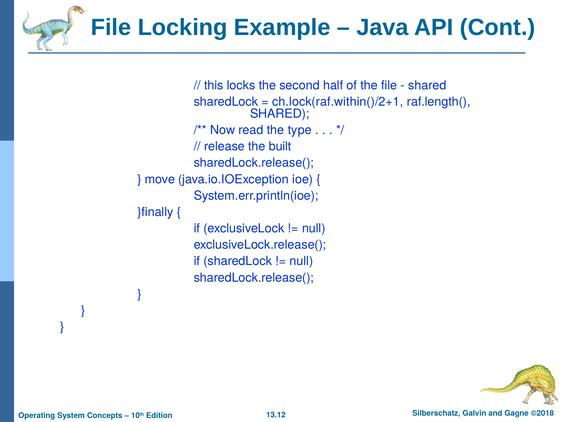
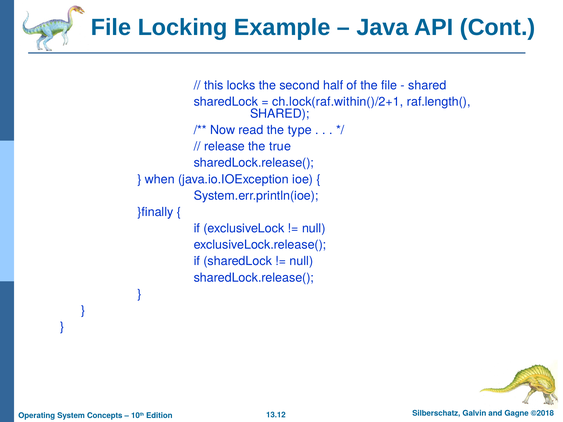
built: built -> true
move: move -> when
